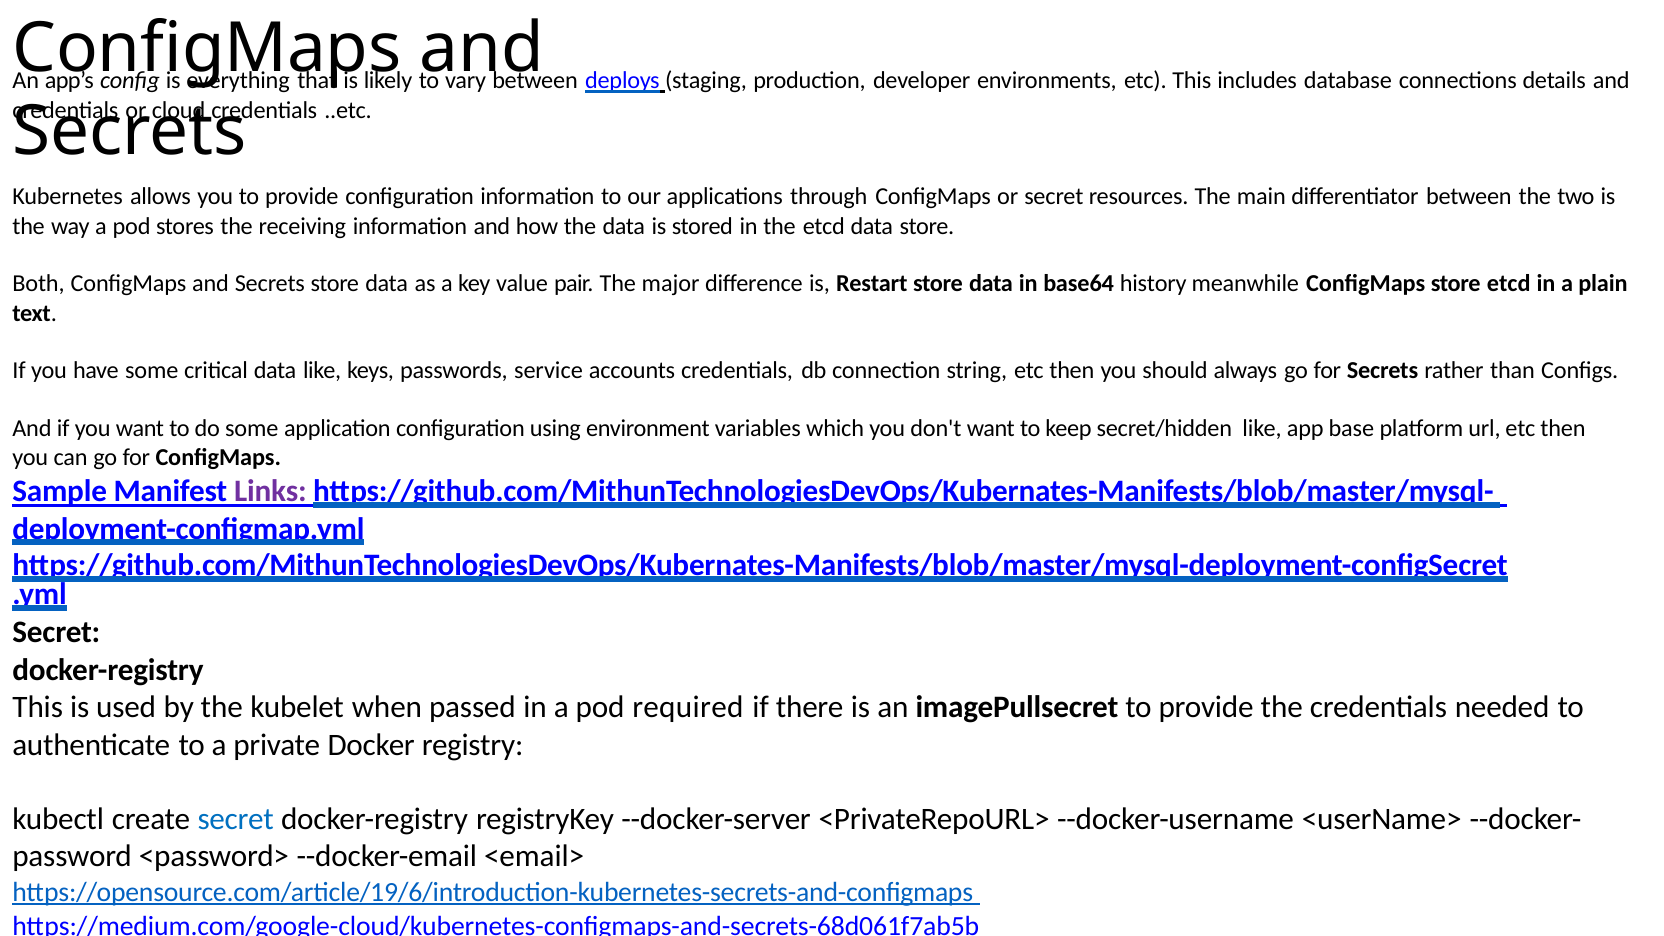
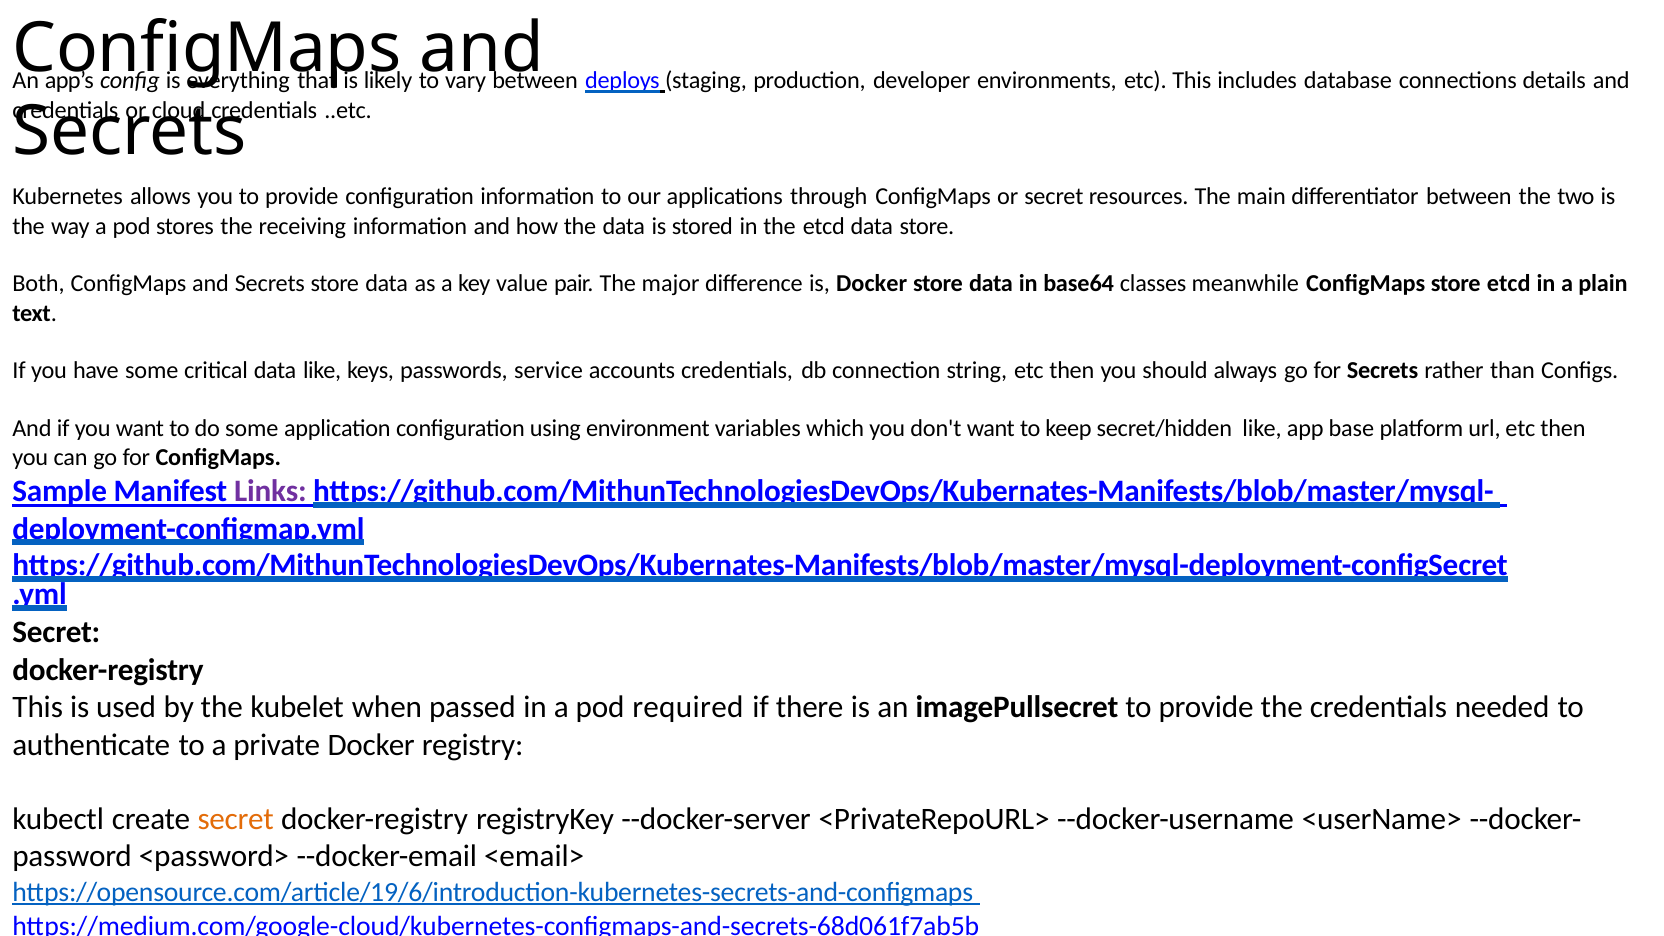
is Restart: Restart -> Docker
history: history -> classes
secret at (236, 819) colour: blue -> orange
